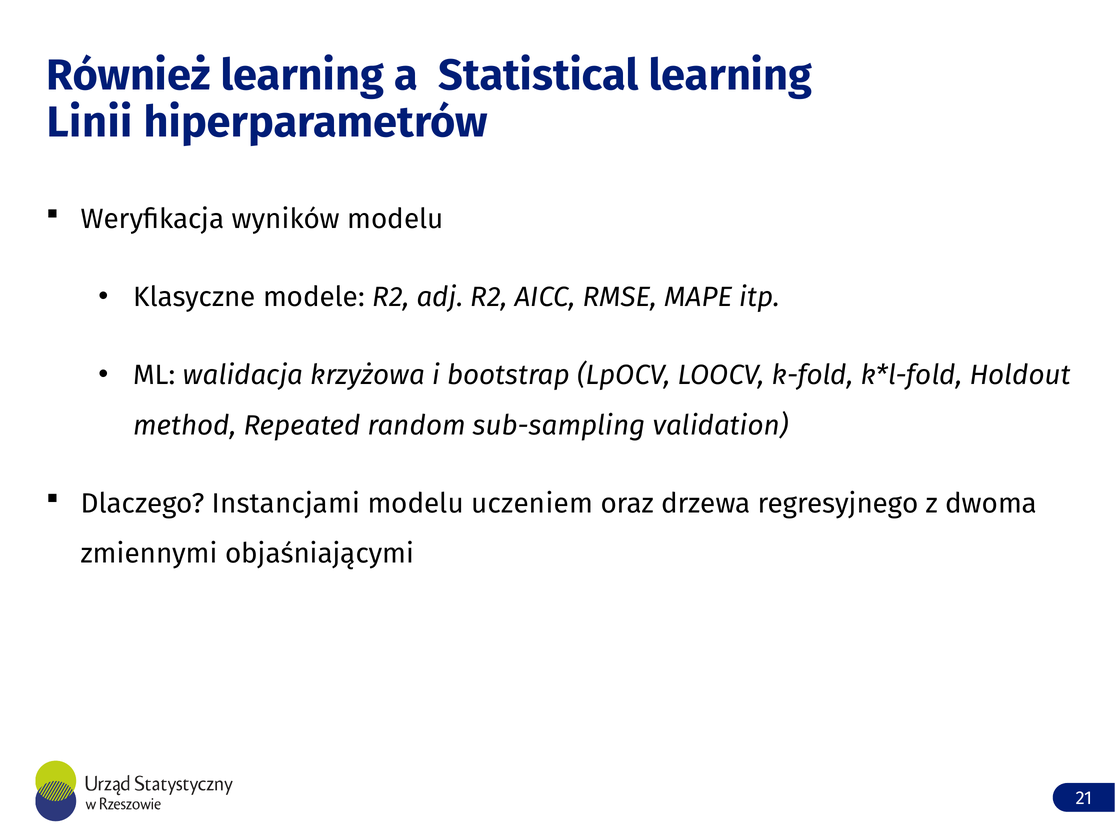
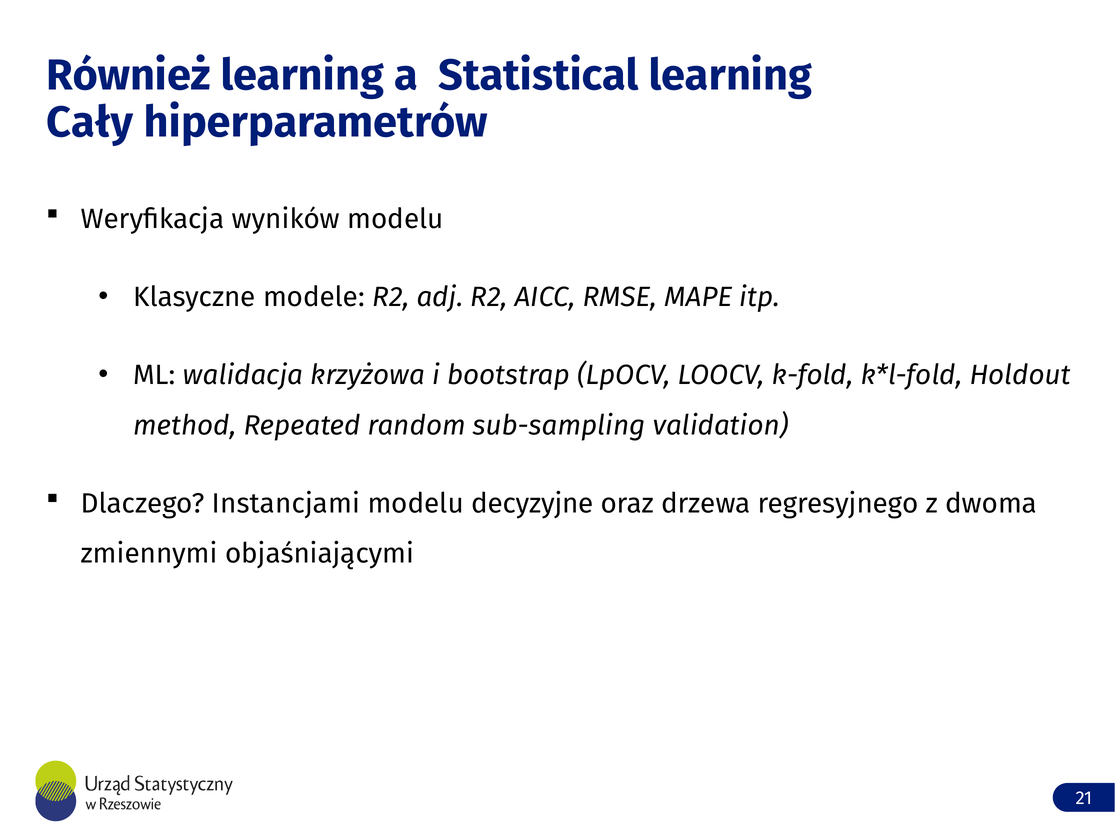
Linii: Linii -> Cały
uczeniem: uczeniem -> decyzyjne
